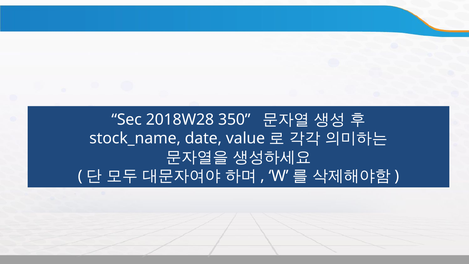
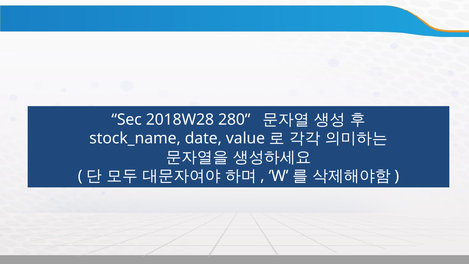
350: 350 -> 280
